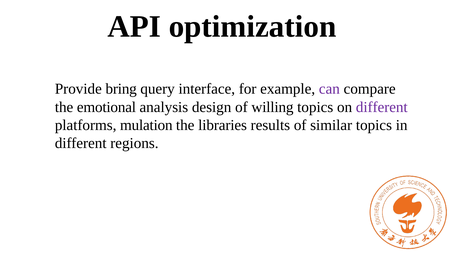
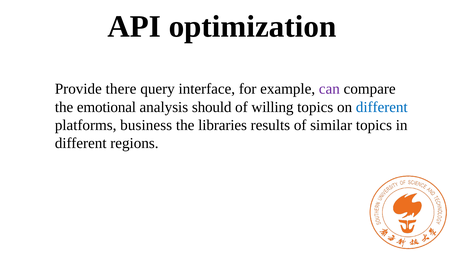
bring: bring -> there
design: design -> should
different at (382, 107) colour: purple -> blue
mulation: mulation -> business
